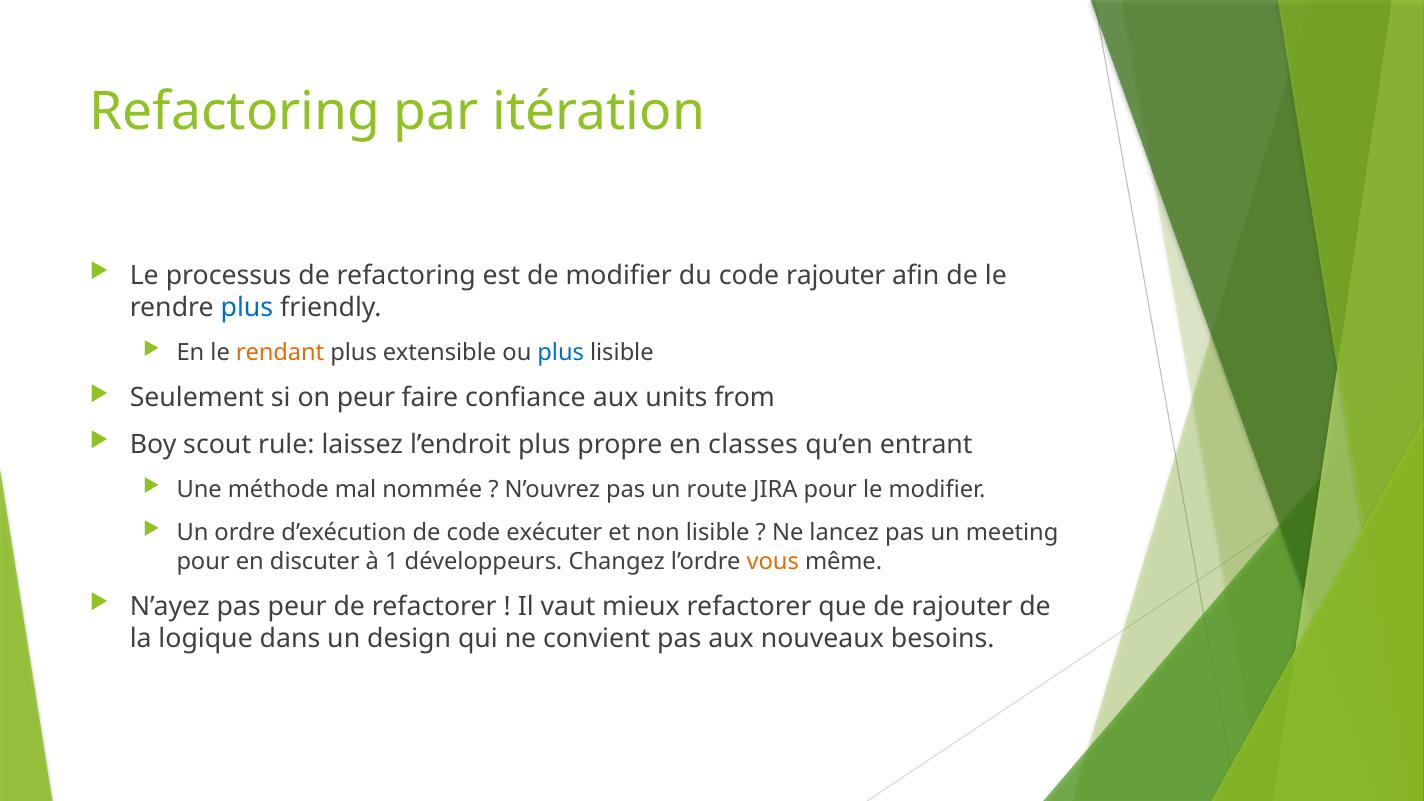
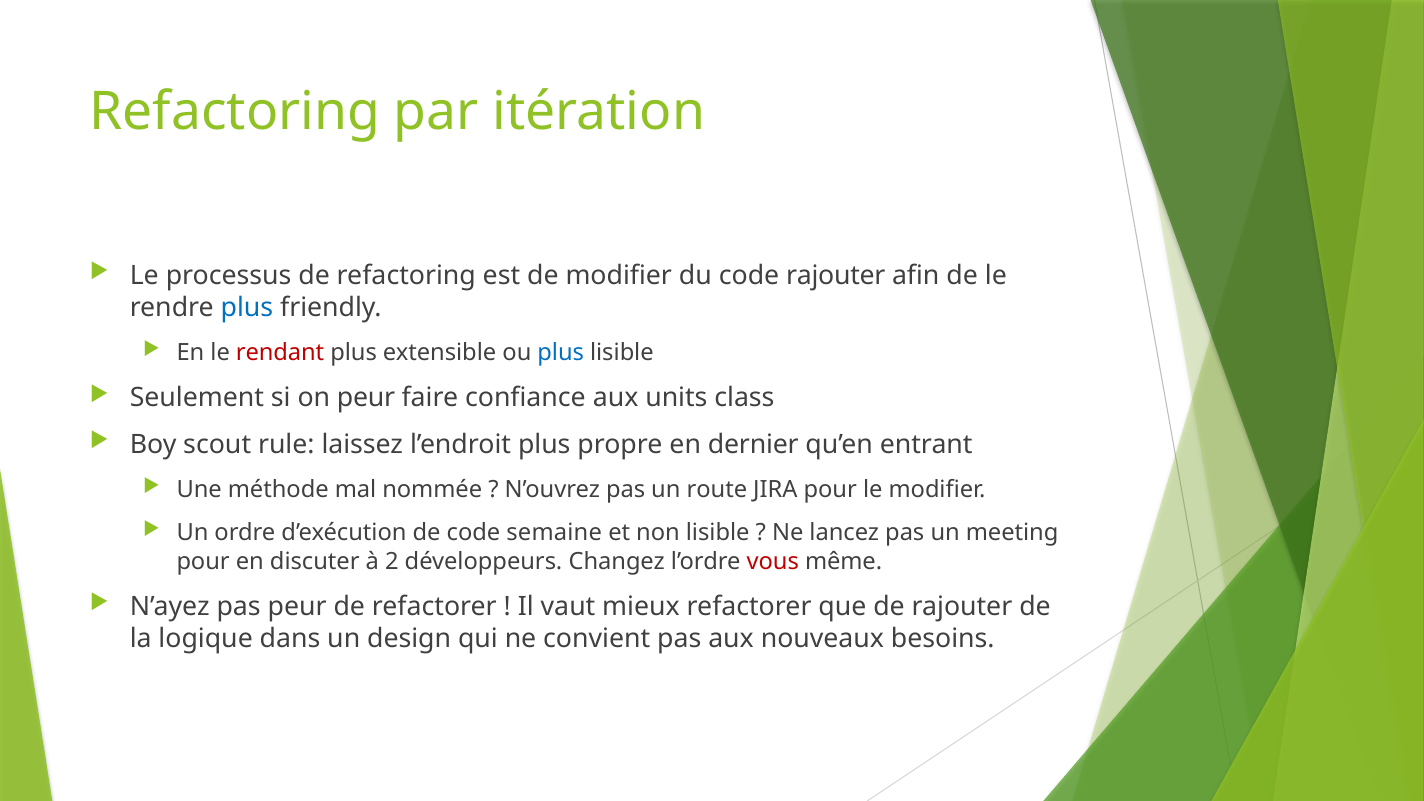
rendant colour: orange -> red
from: from -> class
classes: classes -> dernier
exécuter: exécuter -> semaine
1: 1 -> 2
vous colour: orange -> red
